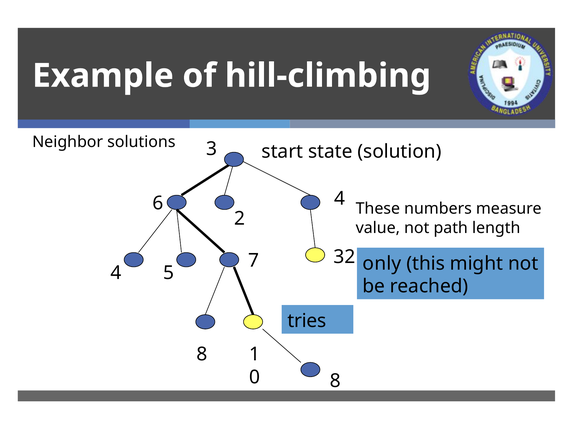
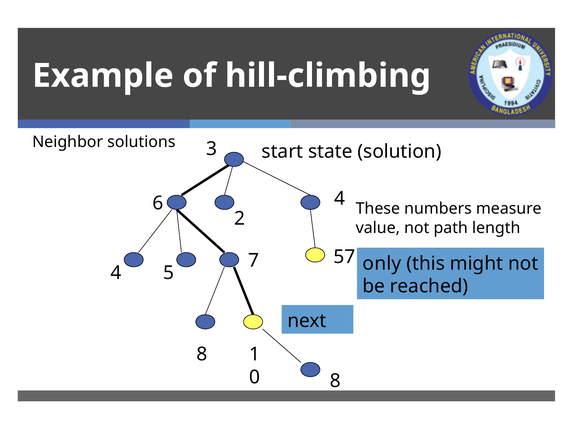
32: 32 -> 57
tries: tries -> next
